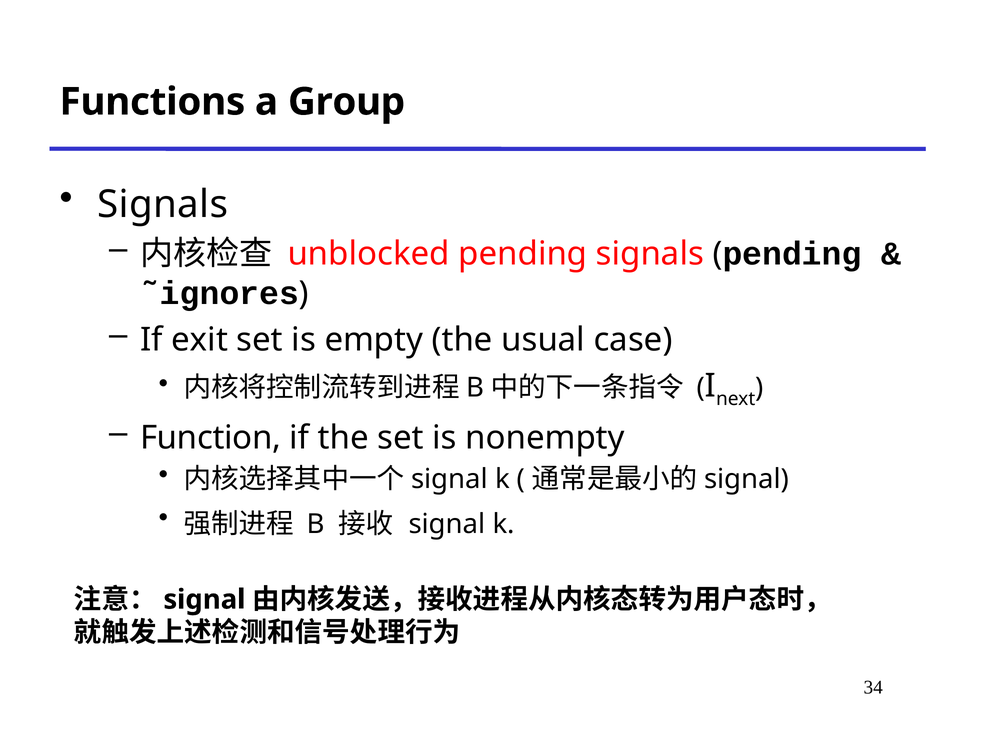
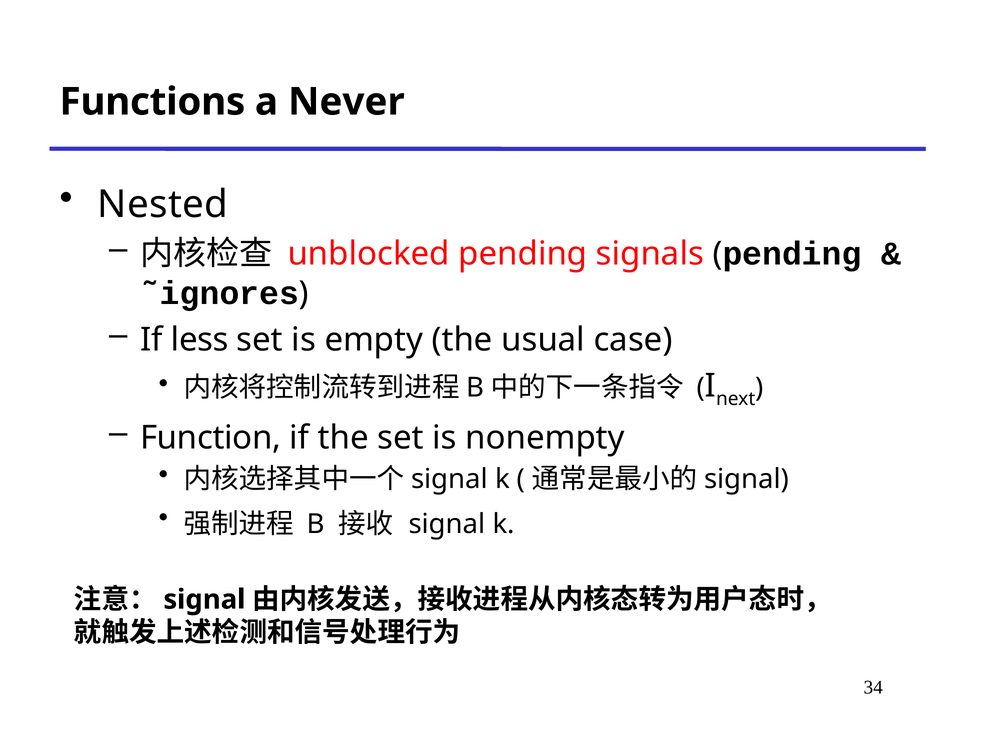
Group: Group -> Never
Signals at (163, 204): Signals -> Nested
exit: exit -> less
